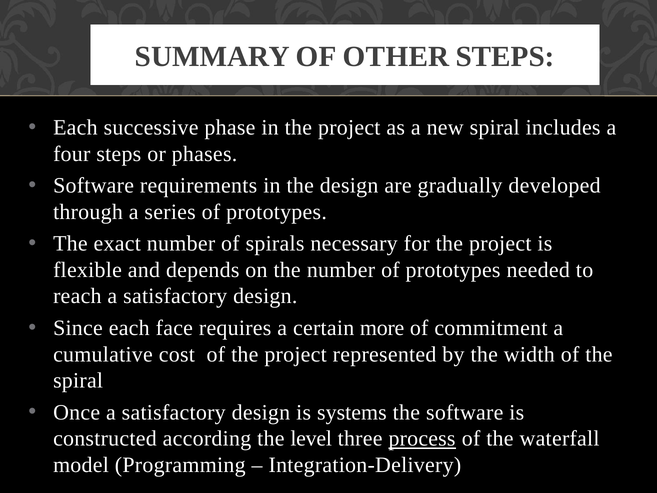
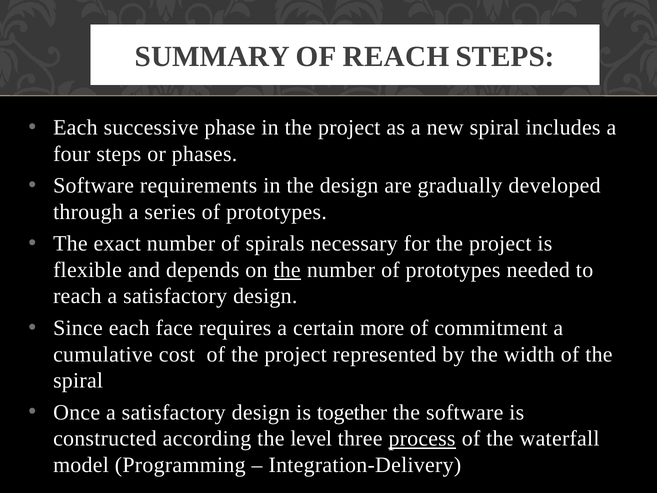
OF OTHER: OTHER -> REACH
the at (287, 270) underline: none -> present
systems: systems -> together
